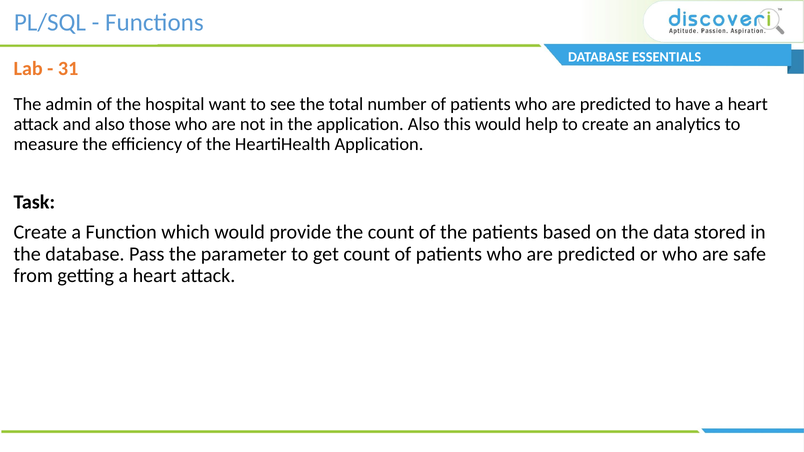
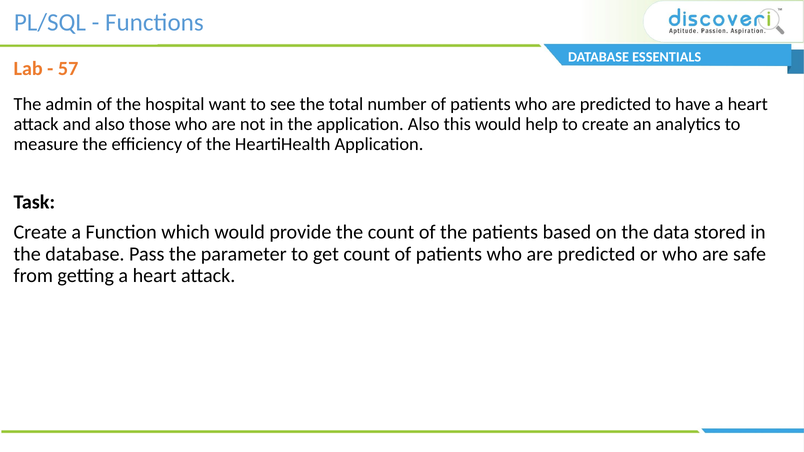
31: 31 -> 57
